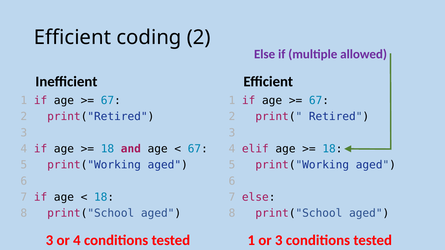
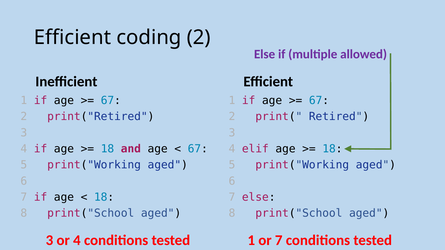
or 3: 3 -> 7
